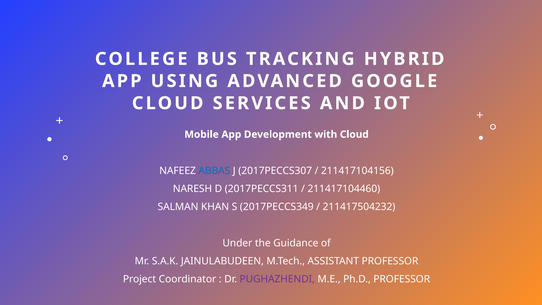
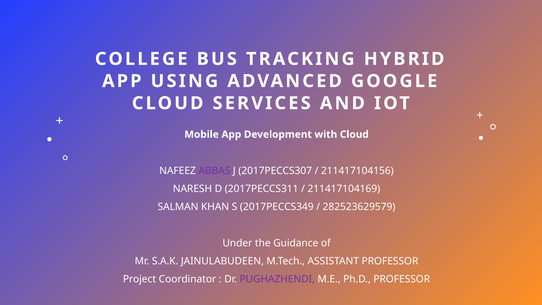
ABBAS colour: blue -> purple
211417104460: 211417104460 -> 211417104169
211417504232: 211417504232 -> 282523629579
